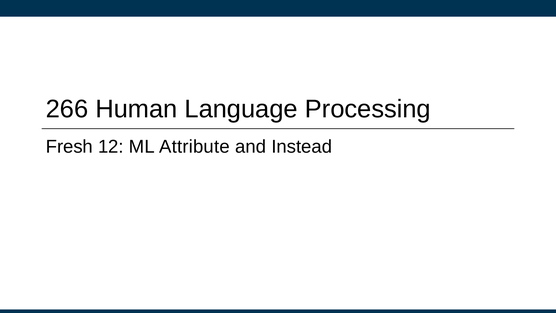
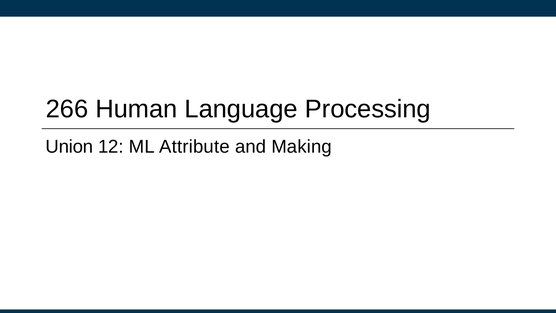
Fresh: Fresh -> Union
Instead: Instead -> Making
